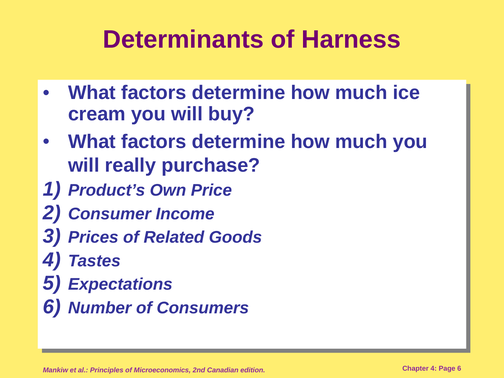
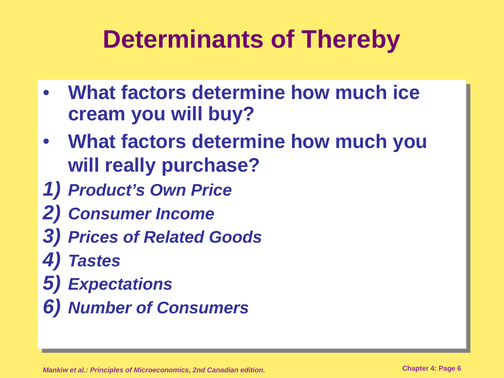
Harness: Harness -> Thereby
